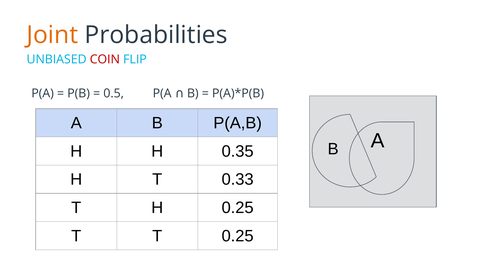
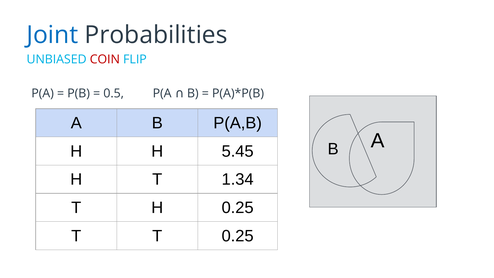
Joint colour: orange -> blue
0.35: 0.35 -> 5.45
0.33: 0.33 -> 1.34
